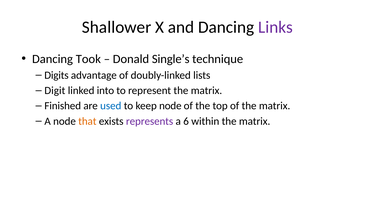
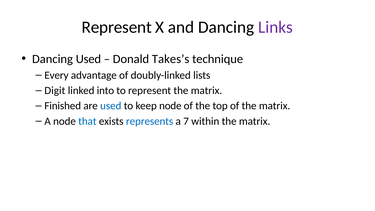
Shallower at (117, 27): Shallower -> Represent
Dancing Took: Took -> Used
Single’s: Single’s -> Takes’s
Digits: Digits -> Every
that colour: orange -> blue
represents colour: purple -> blue
6: 6 -> 7
